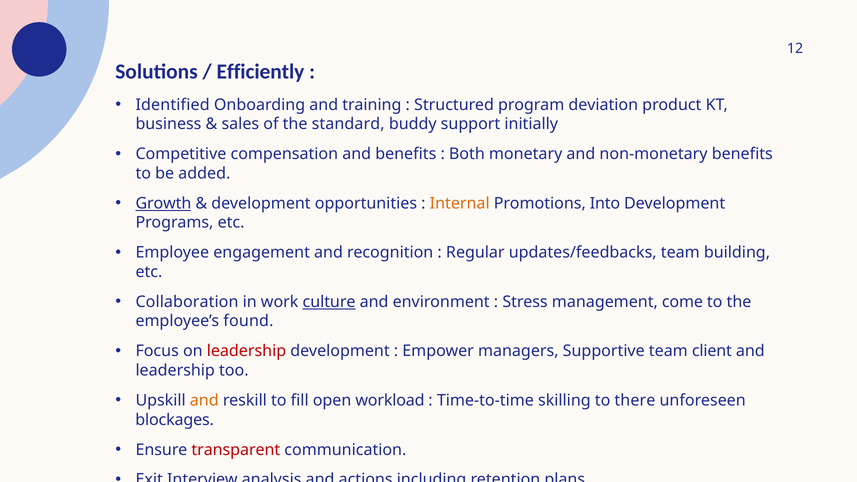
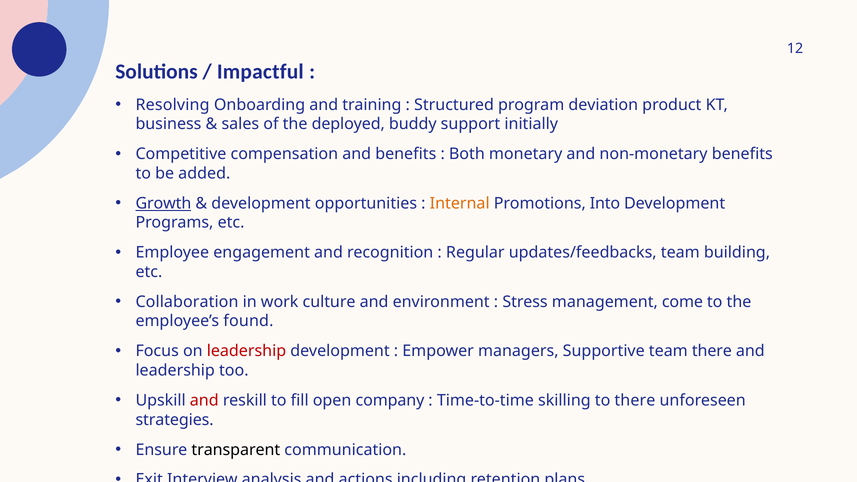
Efficiently: Efficiently -> Impactful
Identified: Identified -> Resolving
standard: standard -> deployed
culture underline: present -> none
team client: client -> there
and at (204, 400) colour: orange -> red
workload: workload -> company
blockages: blockages -> strategies
transparent colour: red -> black
